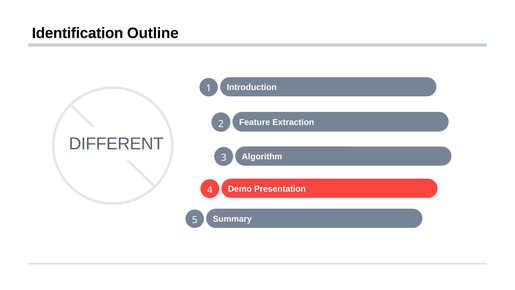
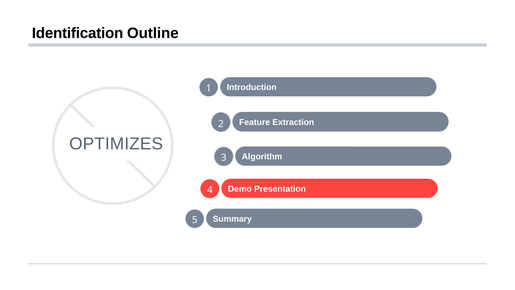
DIFFERENT: DIFFERENT -> OPTIMIZES
